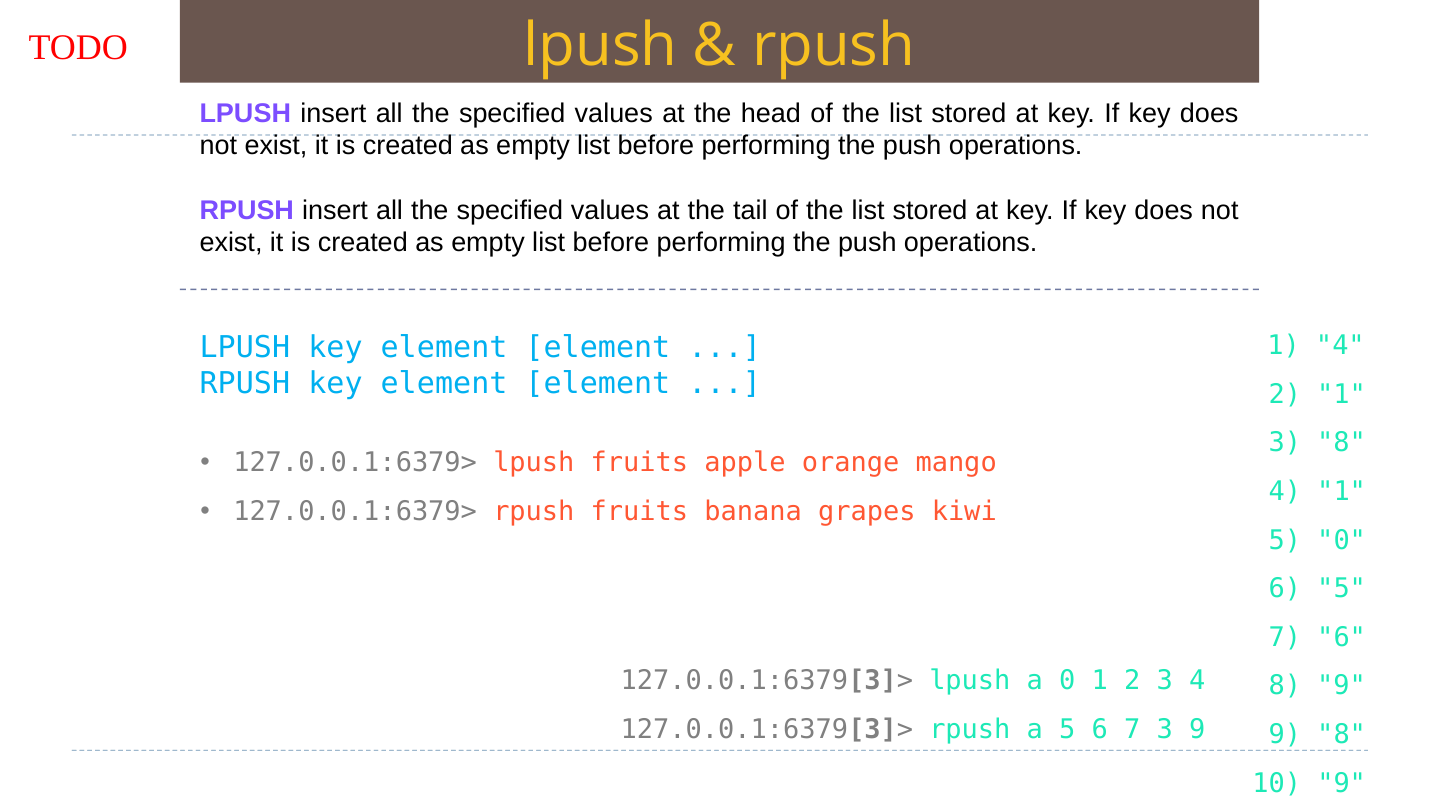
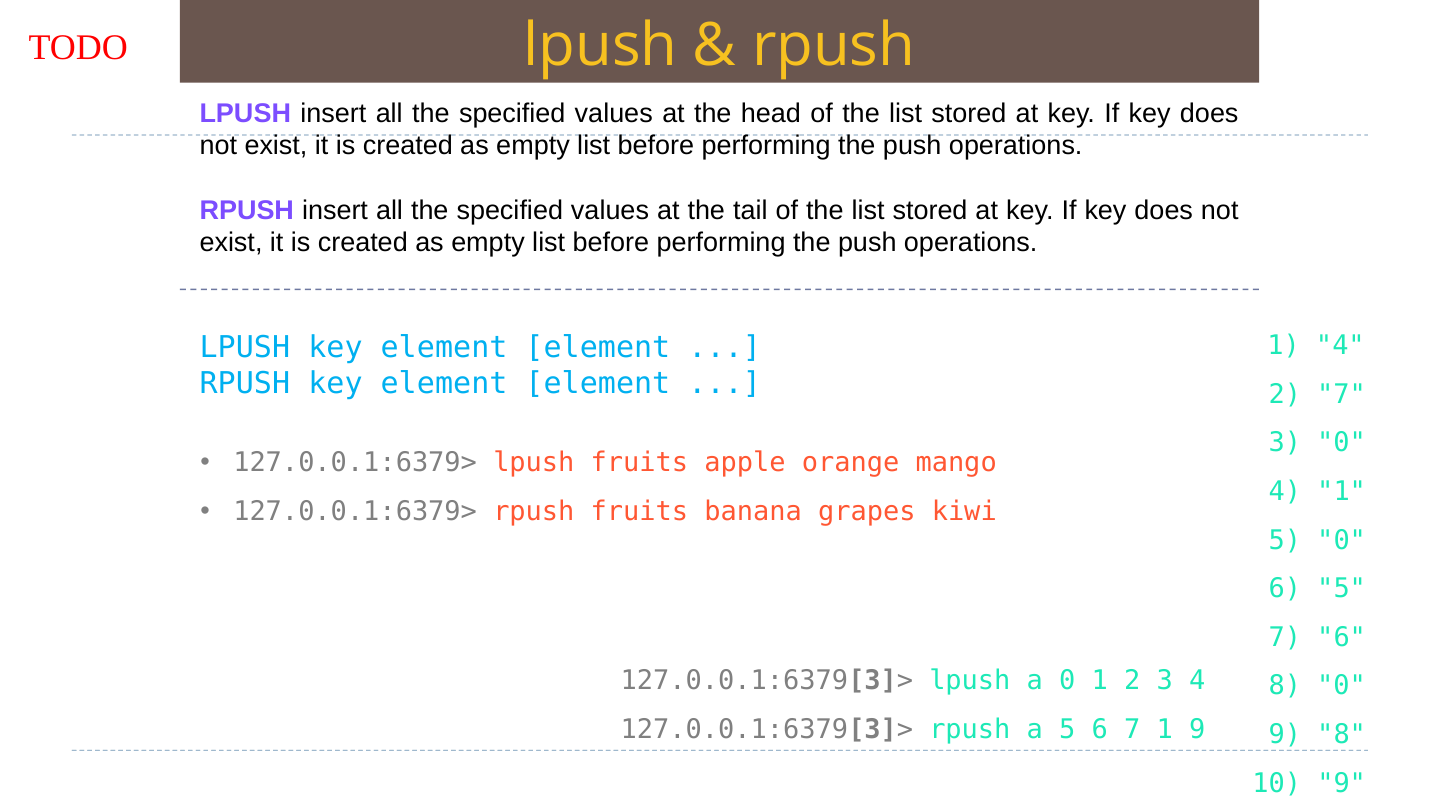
2 1: 1 -> 7
3 8: 8 -> 0
8 9: 9 -> 0
7 3: 3 -> 1
